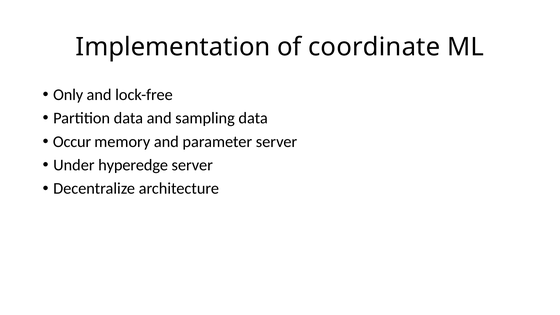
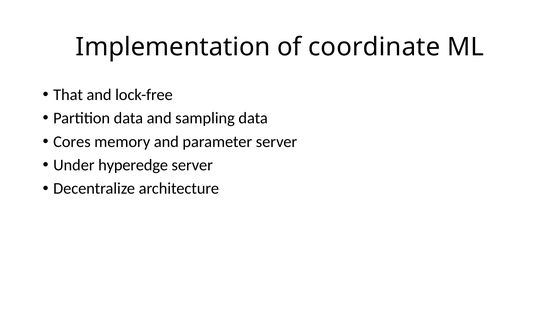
Only: Only -> That
Occur: Occur -> Cores
